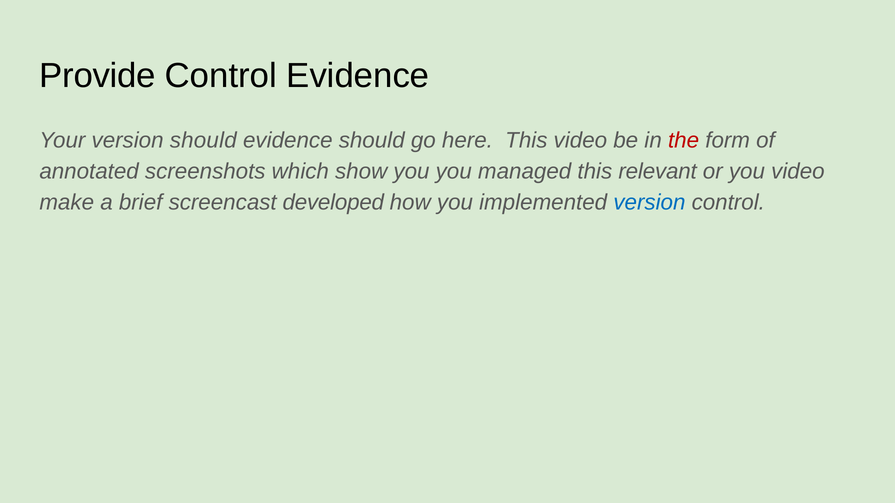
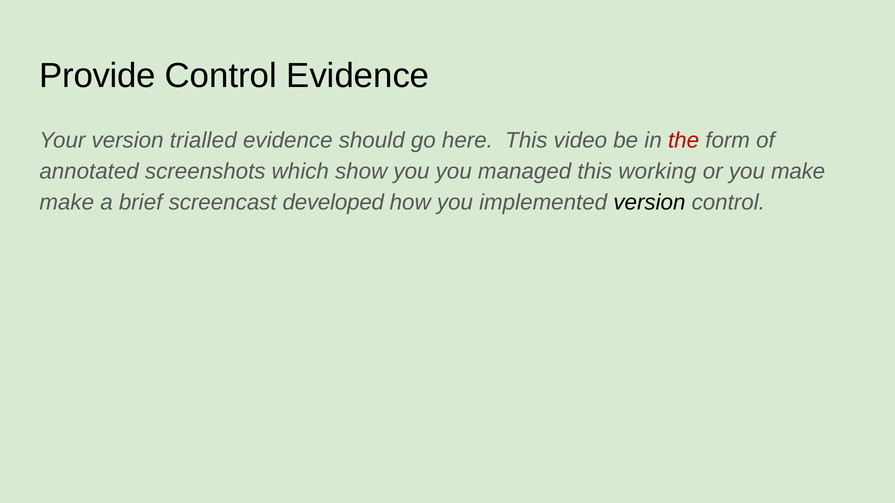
version should: should -> trialled
relevant: relevant -> working
you video: video -> make
version at (649, 202) colour: blue -> black
